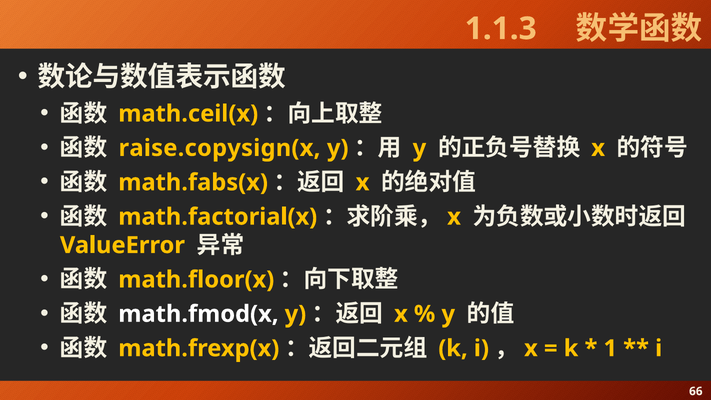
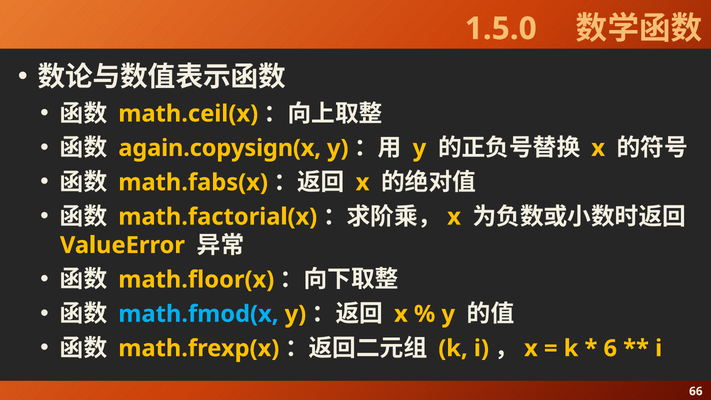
1.1.3: 1.1.3 -> 1.5.0
raise.copysign(x: raise.copysign(x -> again.copysign(x
math.fmod(x colour: white -> light blue
1: 1 -> 6
